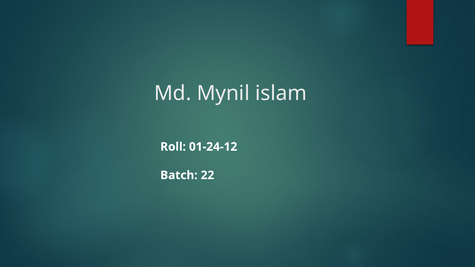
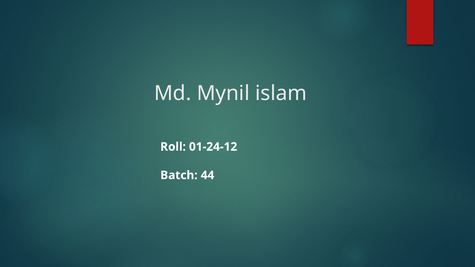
22: 22 -> 44
